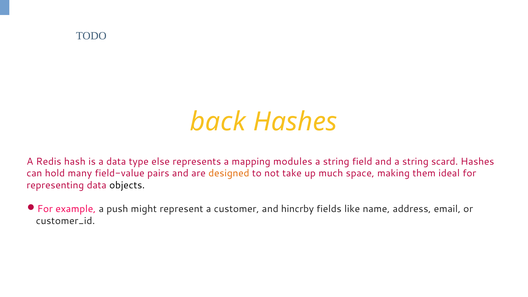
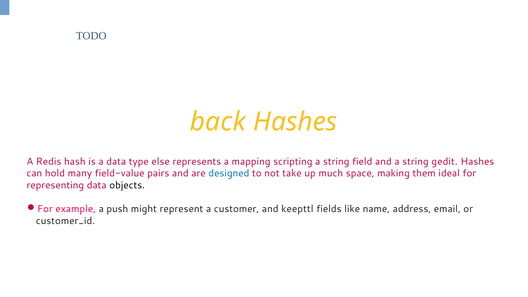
modules: modules -> scripting
scard: scard -> gedit
designed colour: orange -> blue
hincrby: hincrby -> keepttl
